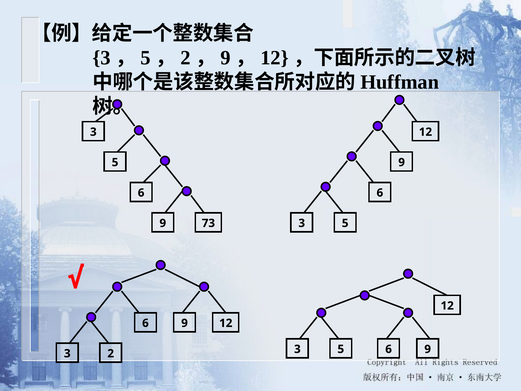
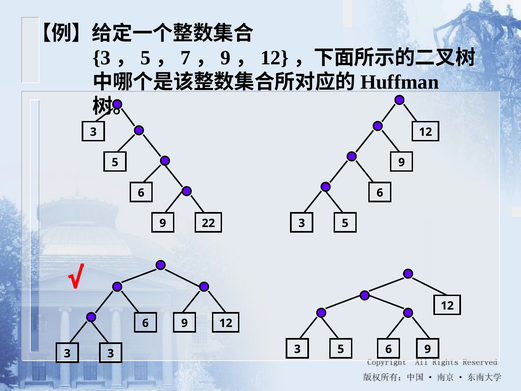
2 at (186, 58): 2 -> 7
73: 73 -> 22
3 2: 2 -> 3
